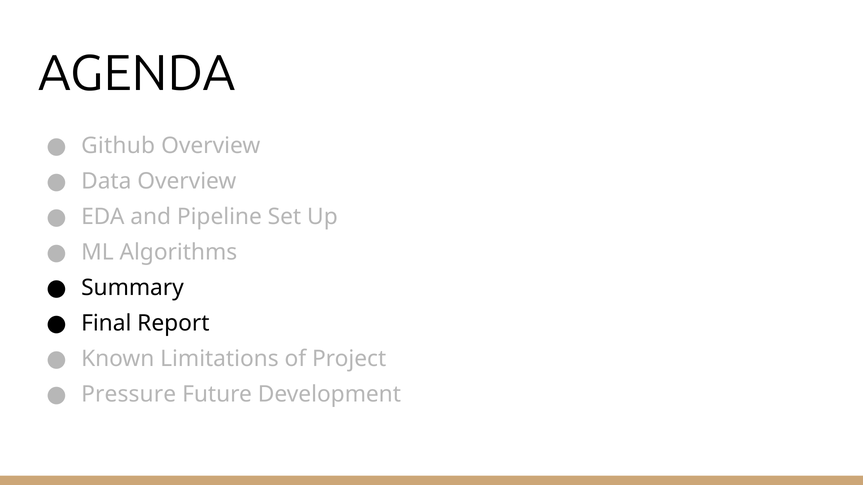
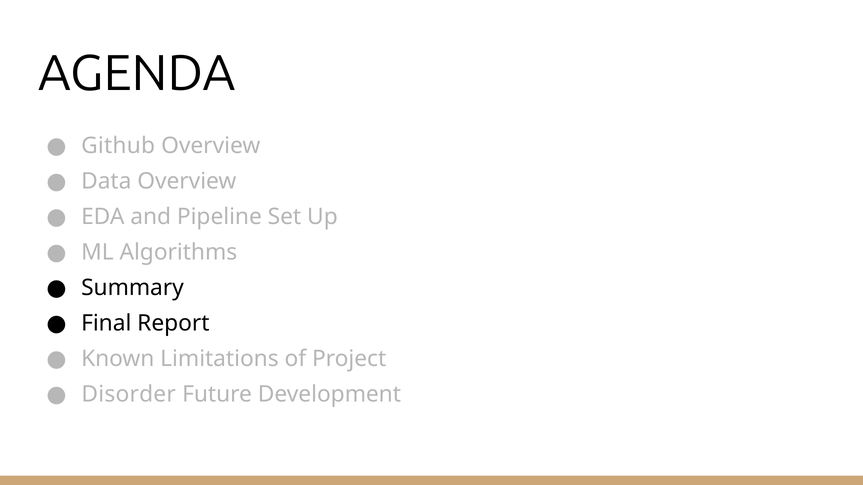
Pressure: Pressure -> Disorder
